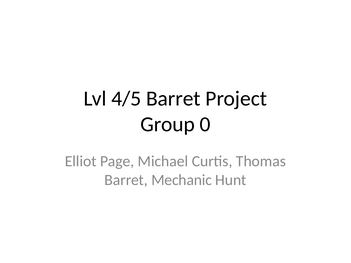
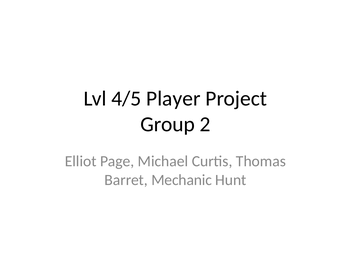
4/5 Barret: Barret -> Player
0: 0 -> 2
